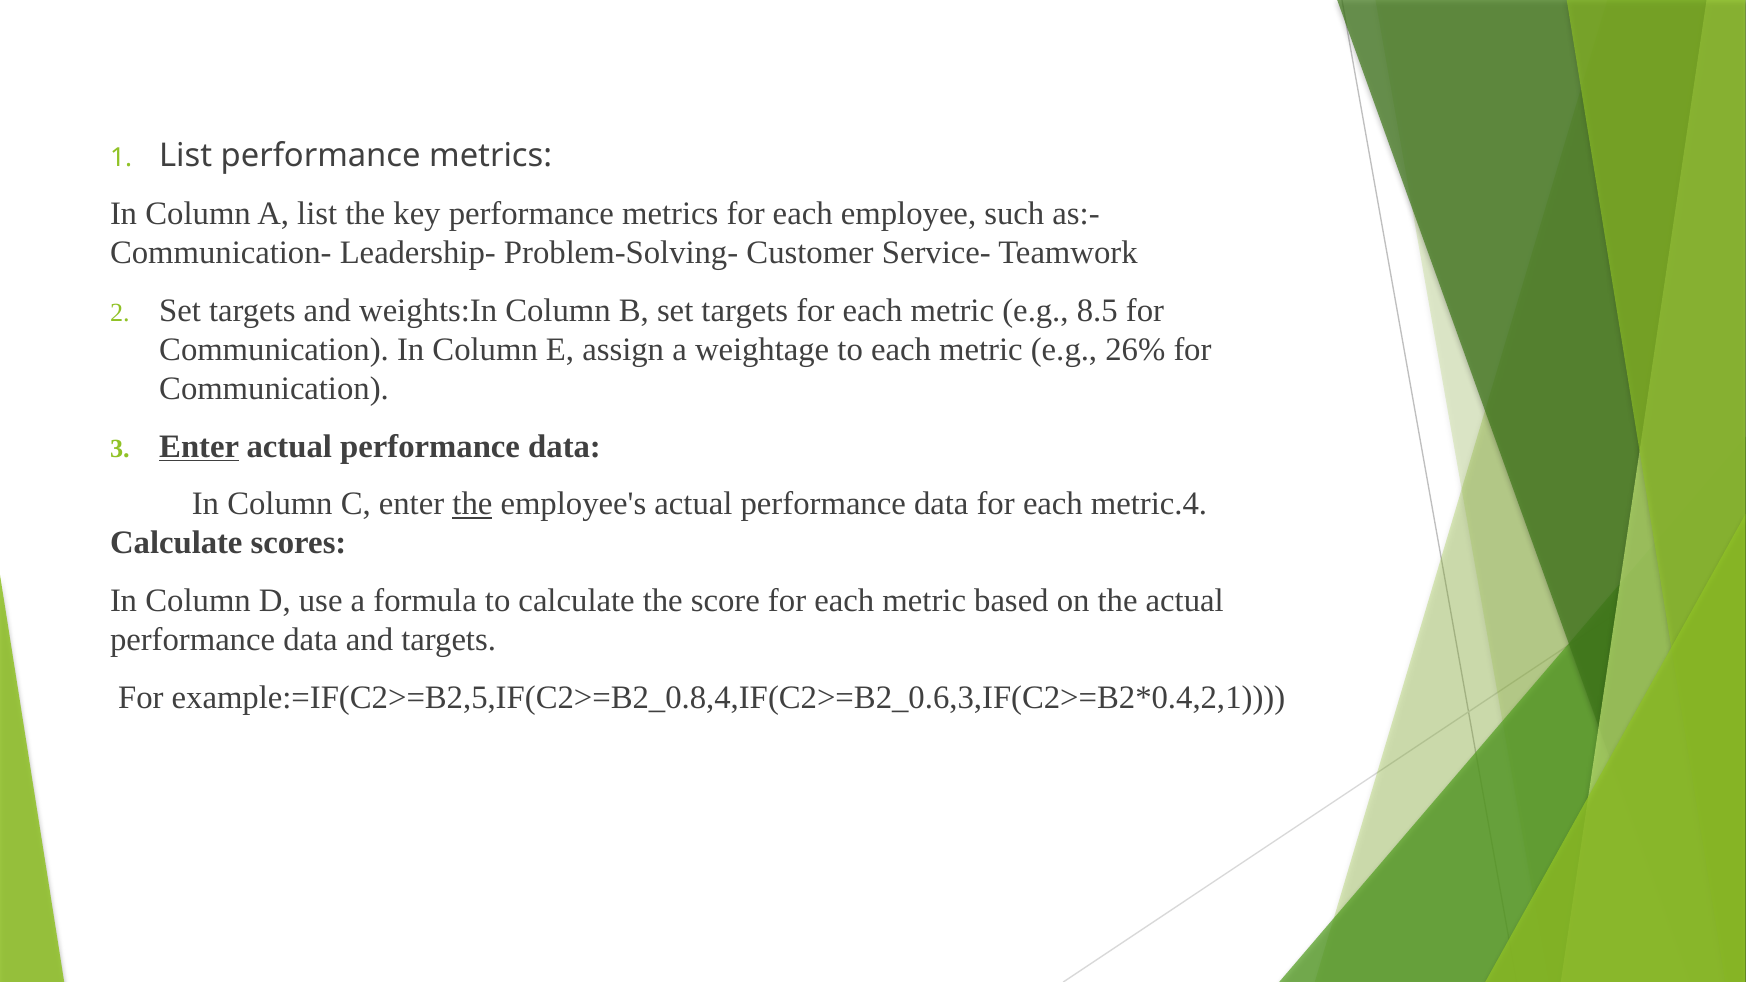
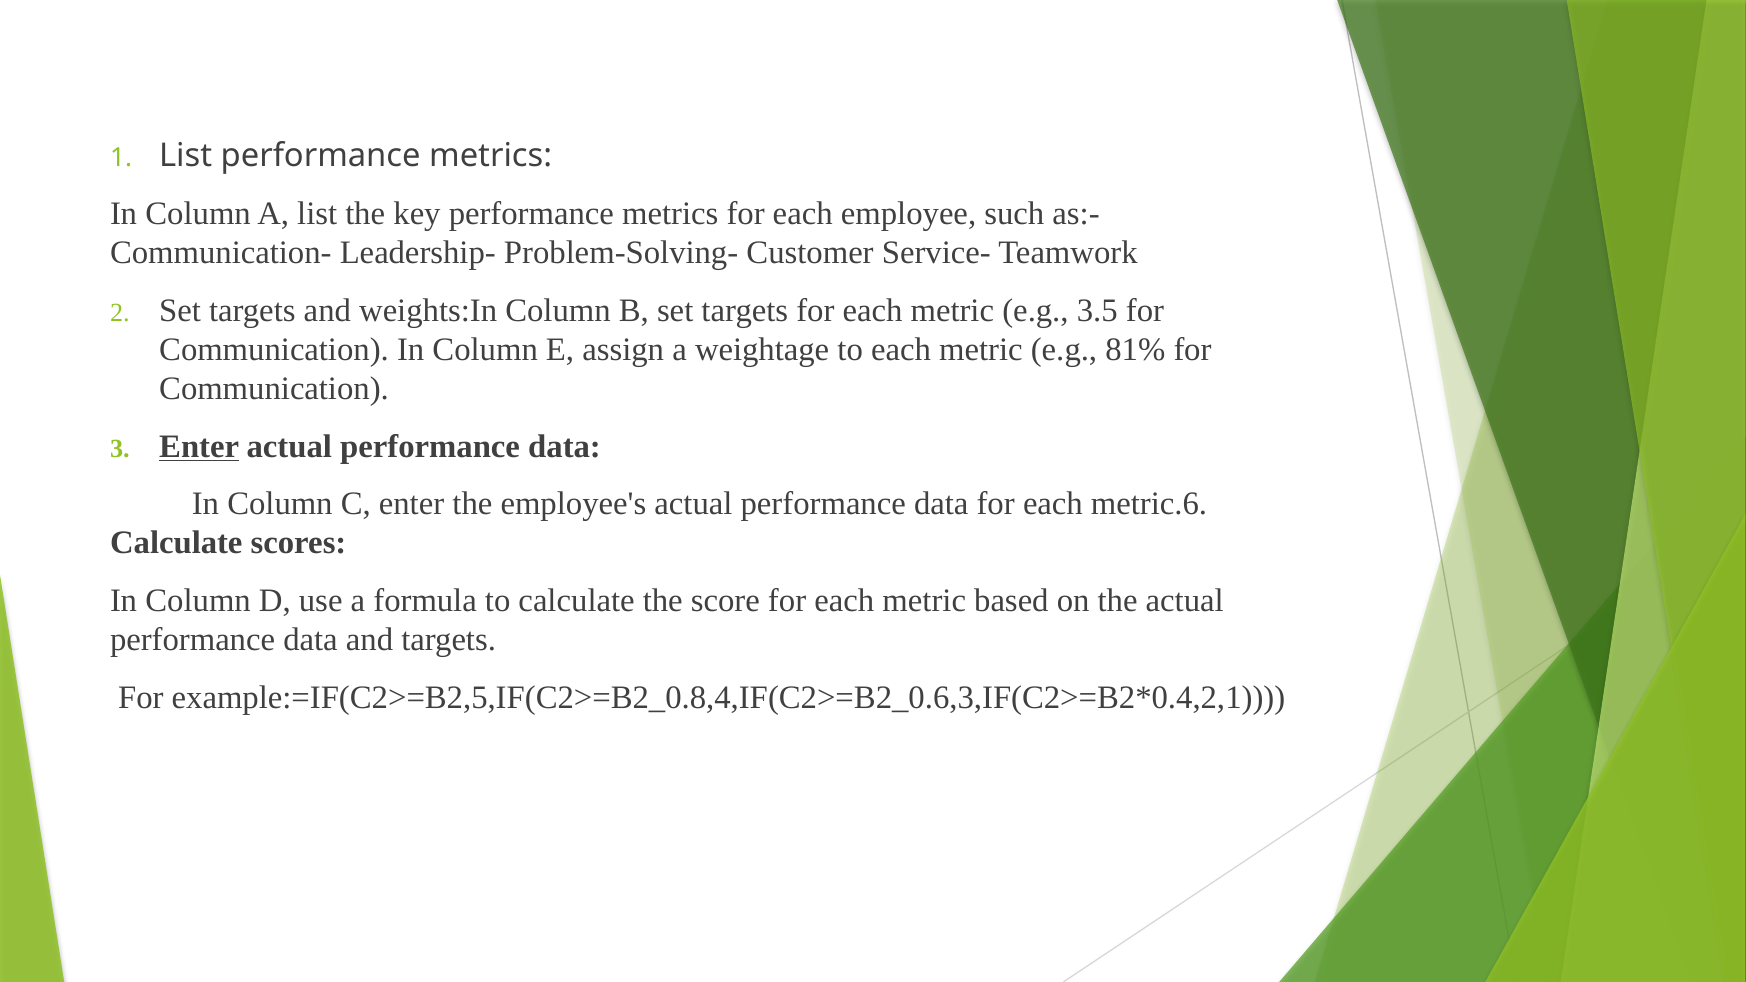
8.5: 8.5 -> 3.5
26%: 26% -> 81%
the at (472, 504) underline: present -> none
metric.4: metric.4 -> metric.6
